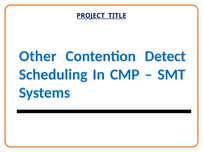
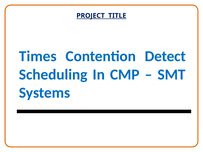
Other: Other -> Times
